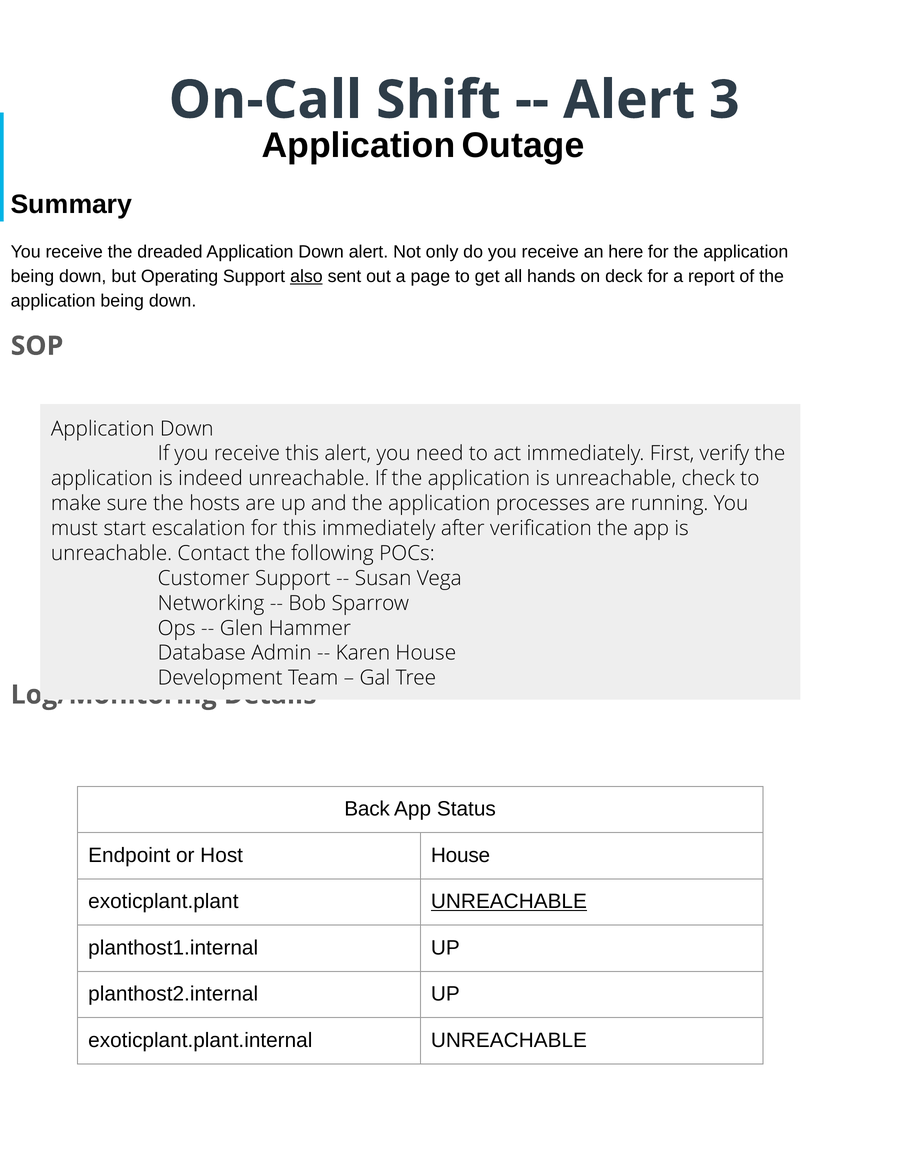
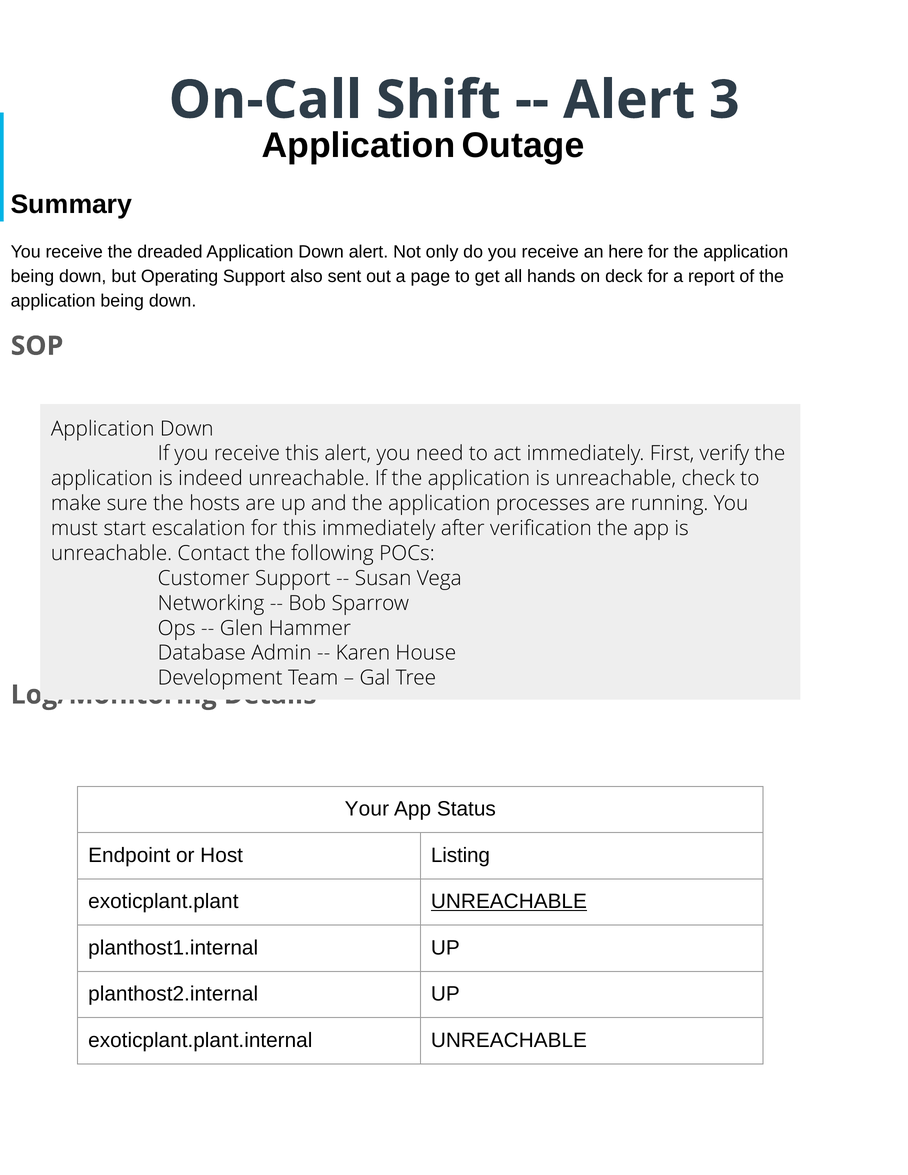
also underline: present -> none
Back: Back -> Your
Host House: House -> Listing
